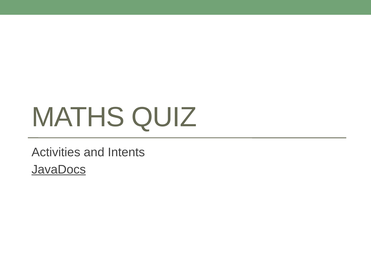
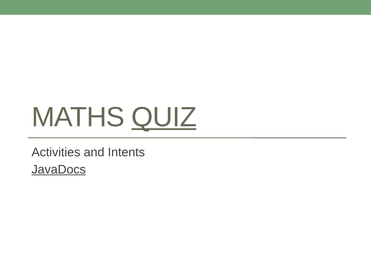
QUIZ underline: none -> present
